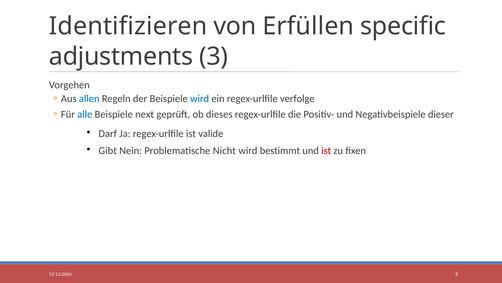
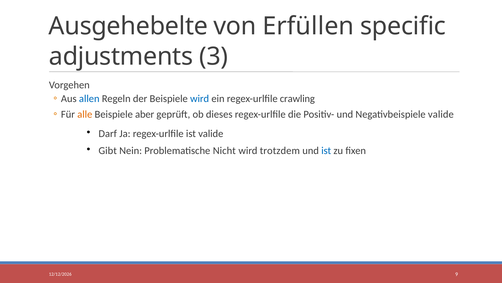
Identifizieren: Identifizieren -> Ausgehebelte
verfolge: verfolge -> crawling
alle colour: blue -> orange
next: next -> aber
Negativbeispiele dieser: dieser -> valide
bestimmt: bestimmt -> trotzdem
ist at (326, 150) colour: red -> blue
